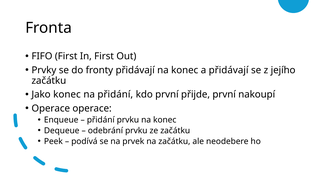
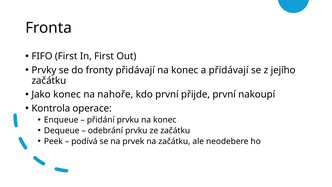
na přidání: přidání -> nahoře
Operace at (51, 108): Operace -> Kontrola
